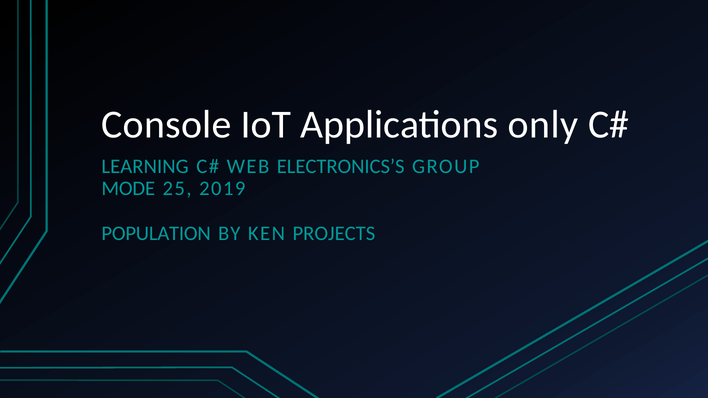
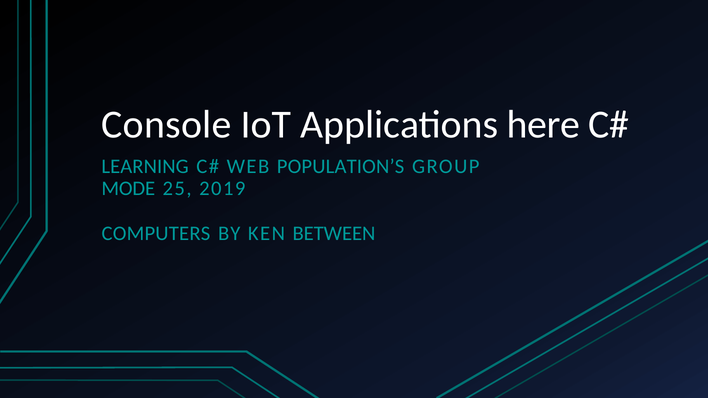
only: only -> here
ELECTRONICS’S: ELECTRONICS’S -> POPULATION’S
POPULATION: POPULATION -> COMPUTERS
PROJECTS: PROJECTS -> BETWEEN
